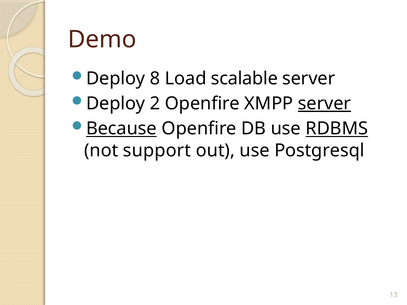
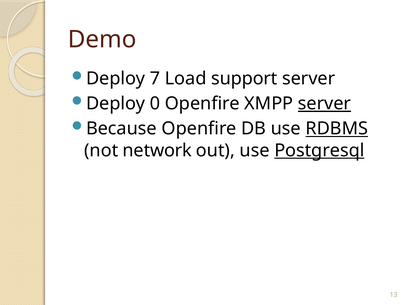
8: 8 -> 7
scalable: scalable -> support
2: 2 -> 0
Because underline: present -> none
support: support -> network
Postgresql underline: none -> present
